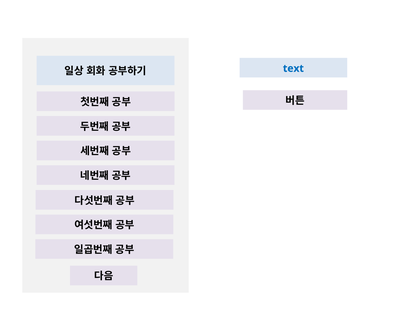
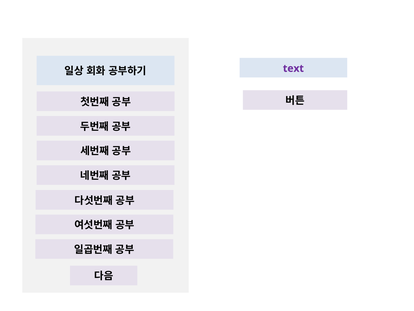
text colour: blue -> purple
